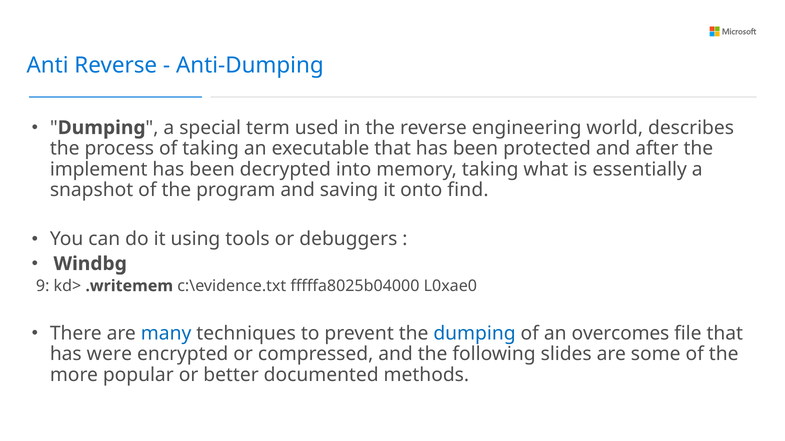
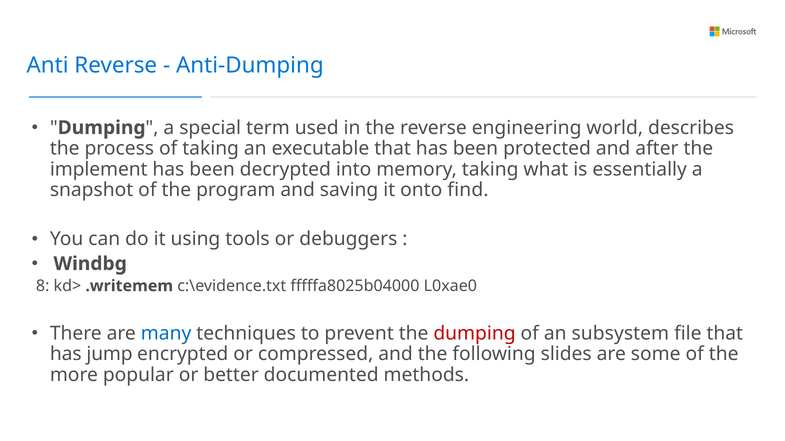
9: 9 -> 8
dumping at (475, 334) colour: blue -> red
overcomes: overcomes -> subsystem
were: were -> jump
